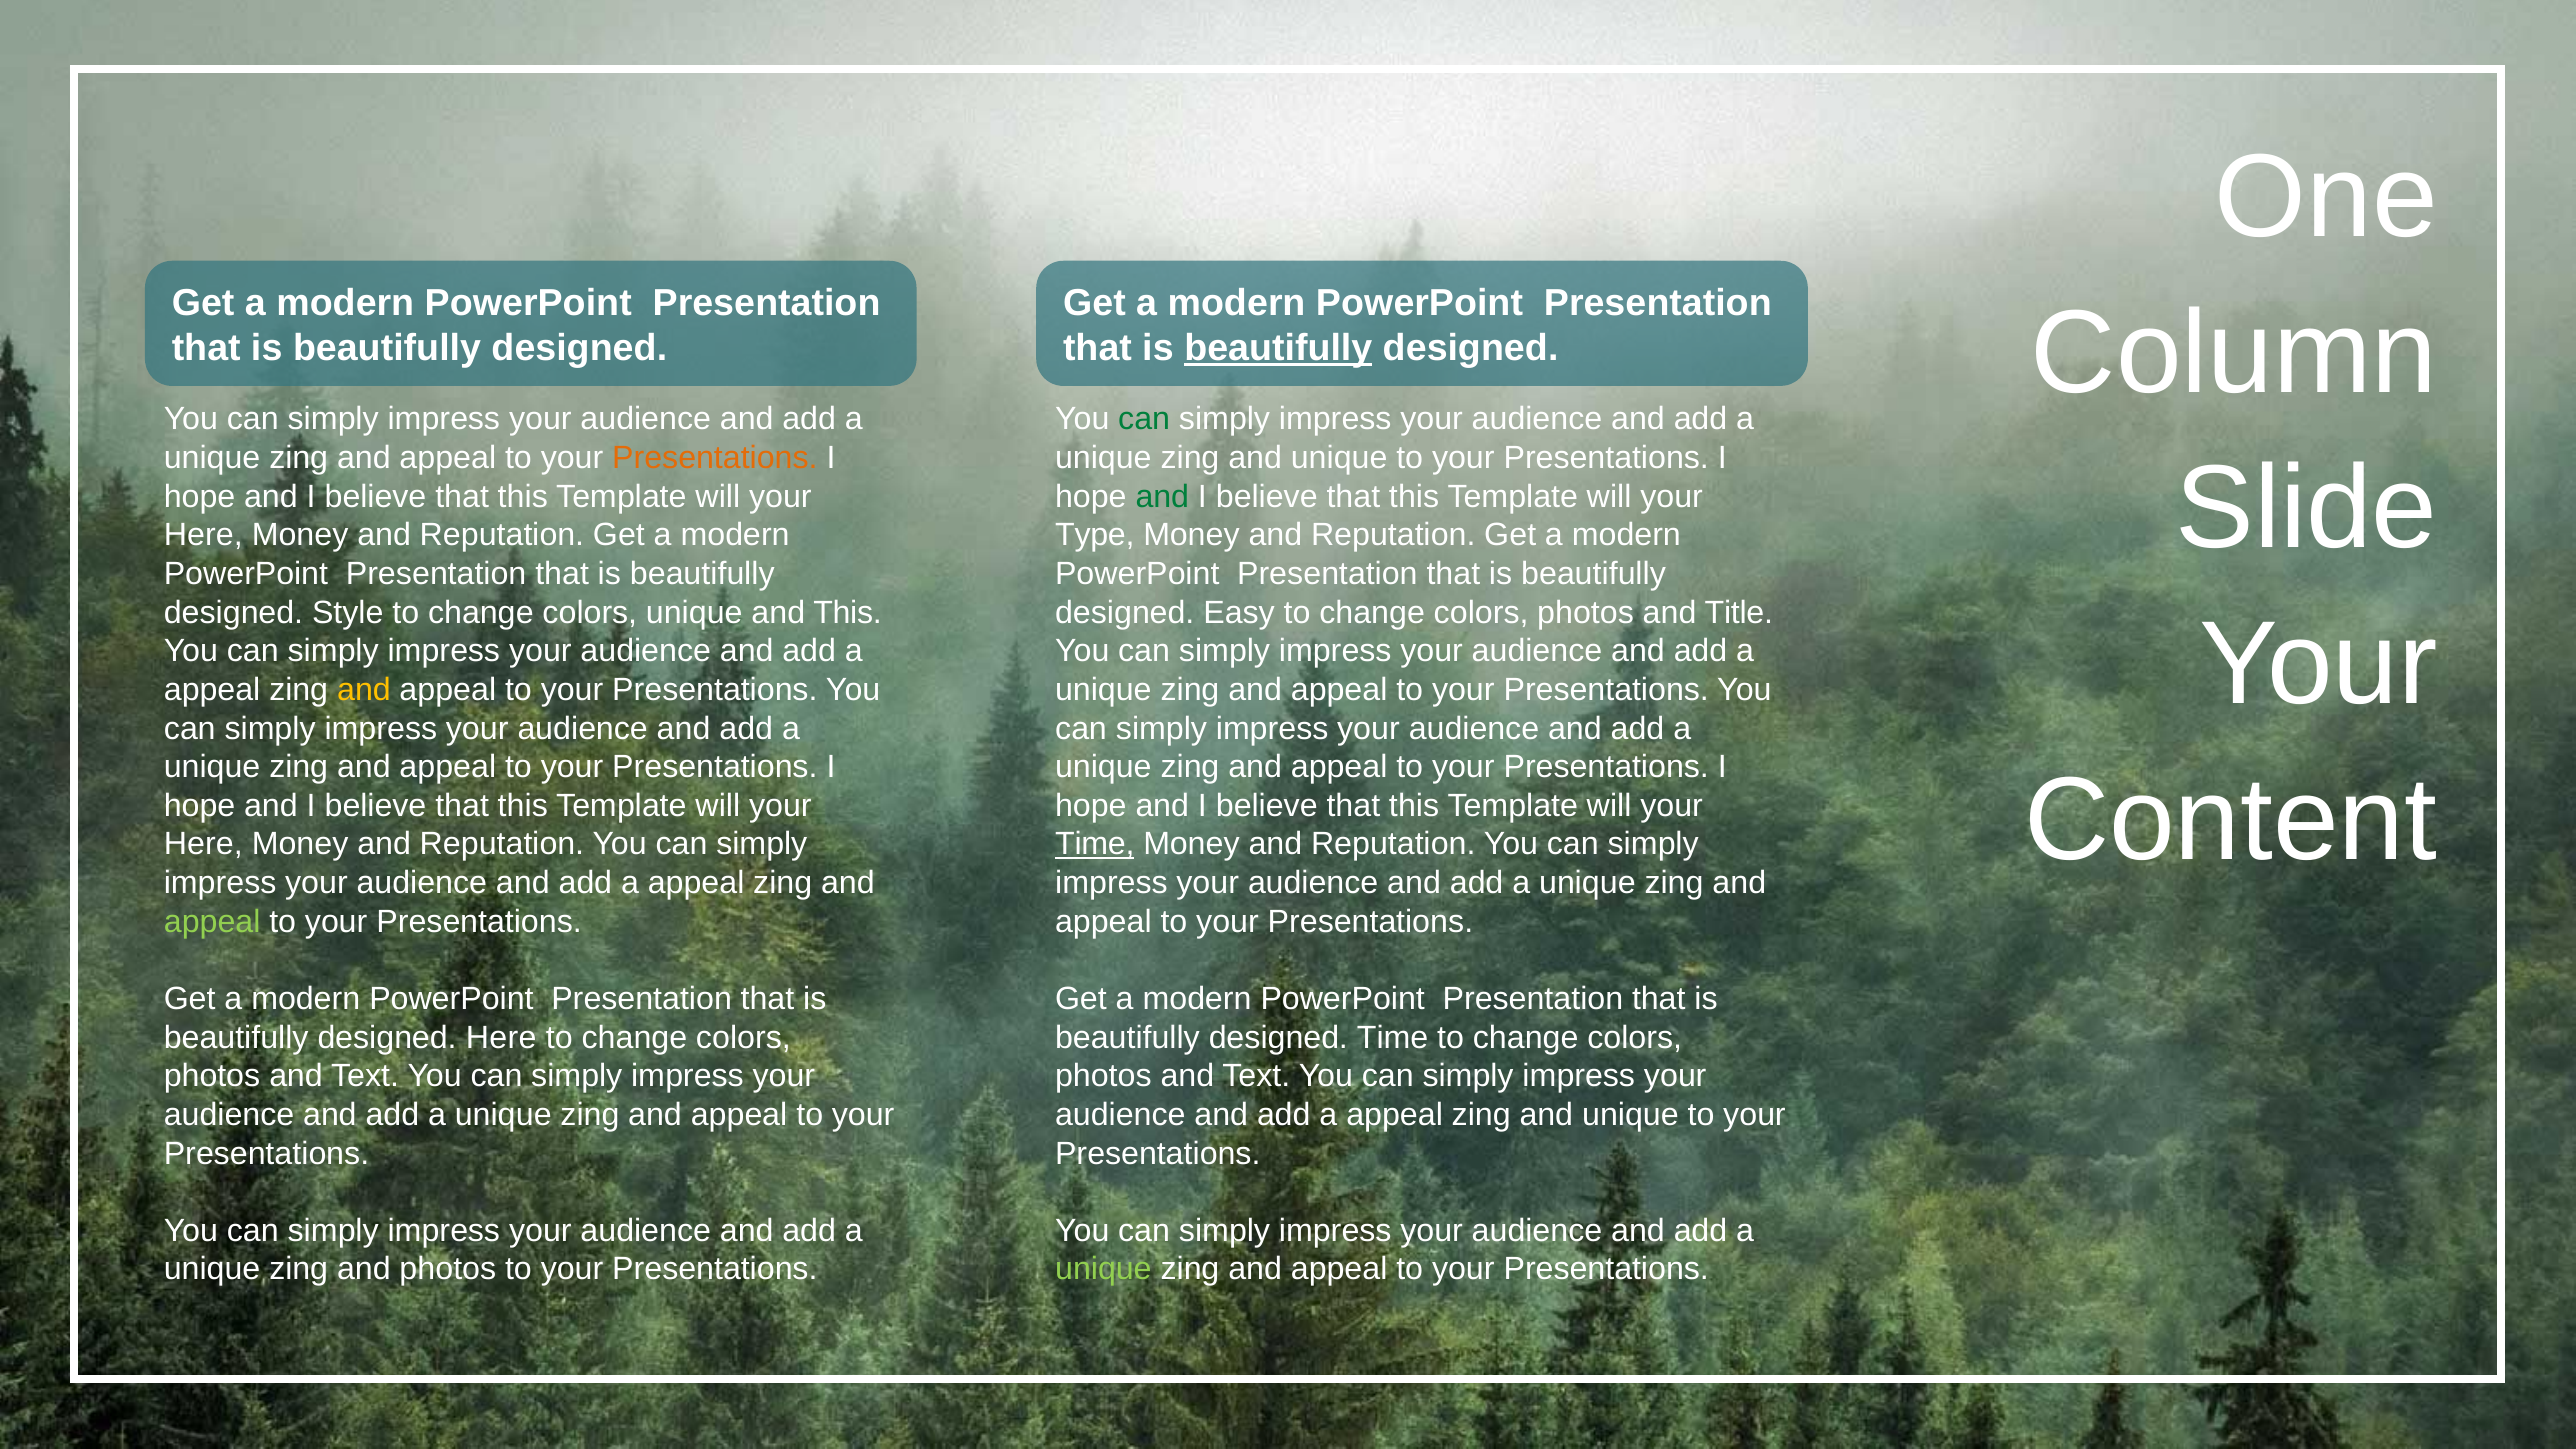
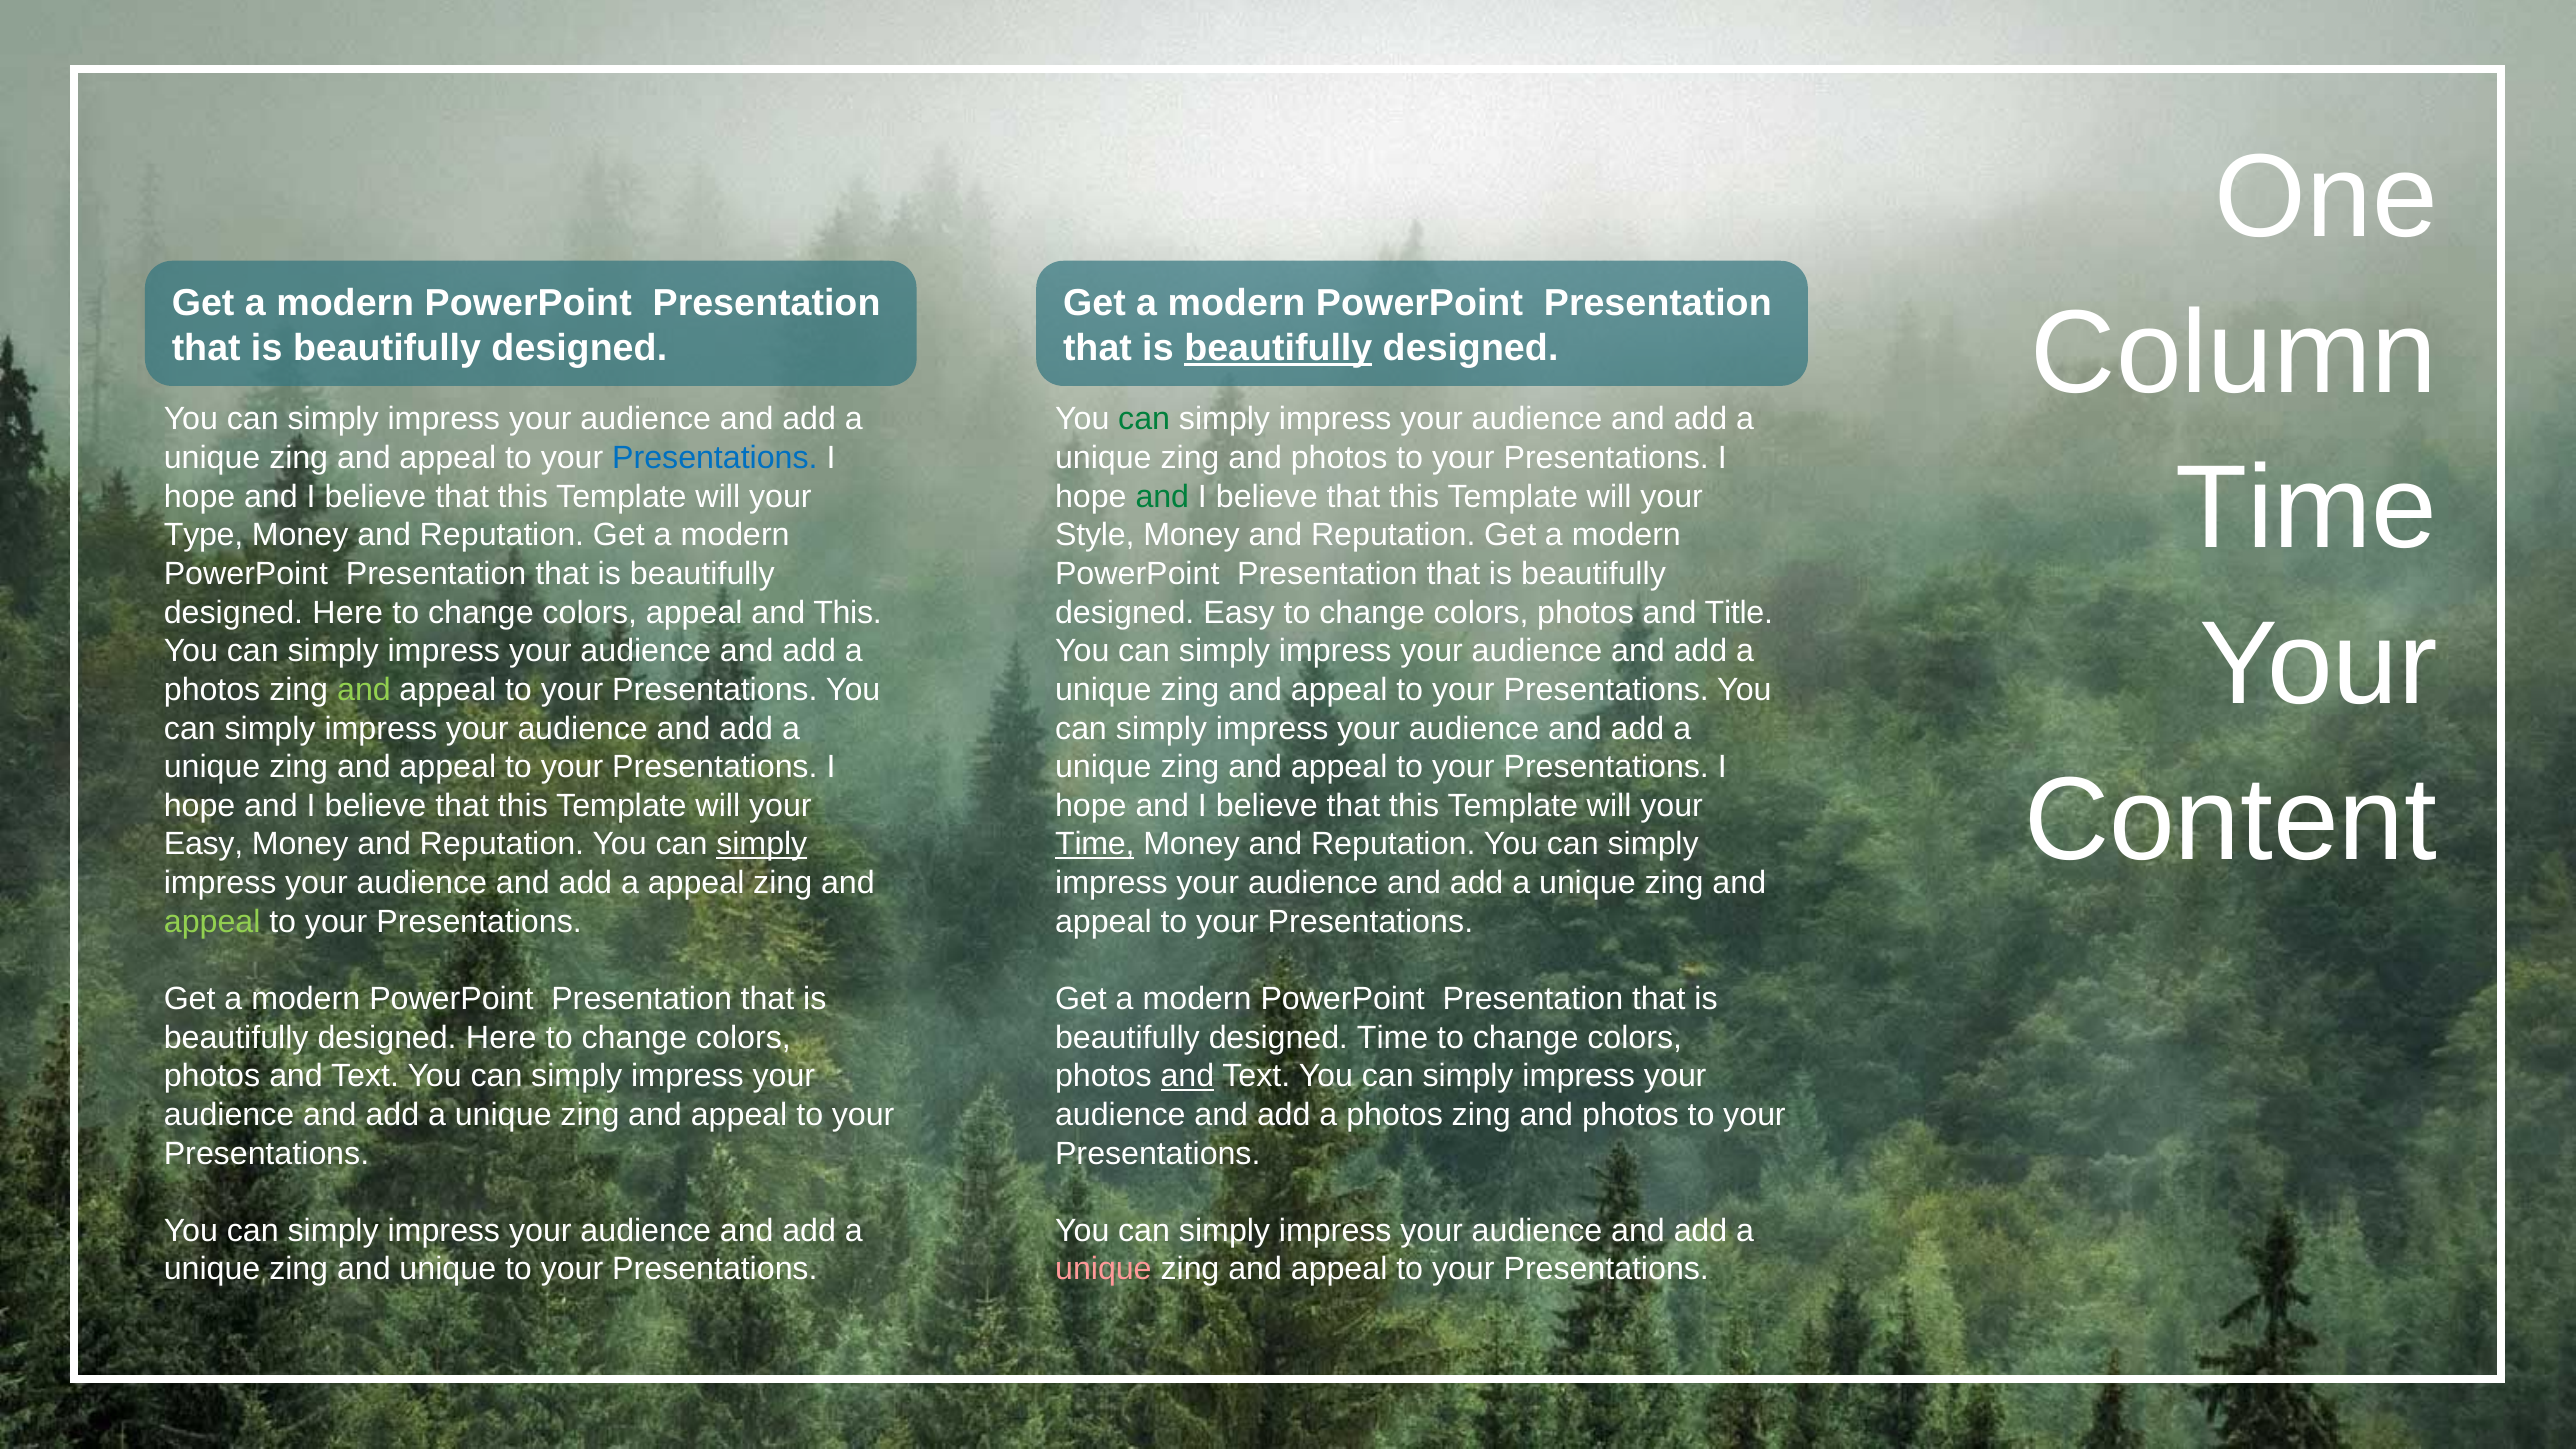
Presentations at (715, 458) colour: orange -> blue
unique zing and unique: unique -> photos
Slide at (2307, 509): Slide -> Time
Here at (203, 535): Here -> Type
Type: Type -> Style
Style at (348, 612): Style -> Here
colors unique: unique -> appeal
appeal at (212, 690): appeal -> photos
and at (364, 690) colour: yellow -> light green
Here at (203, 844): Here -> Easy
simply at (762, 844) underline: none -> present
and at (1187, 1076) underline: none -> present
appeal at (1395, 1115): appeal -> photos
unique at (1630, 1115): unique -> photos
and photos: photos -> unique
unique at (1103, 1269) colour: light green -> pink
